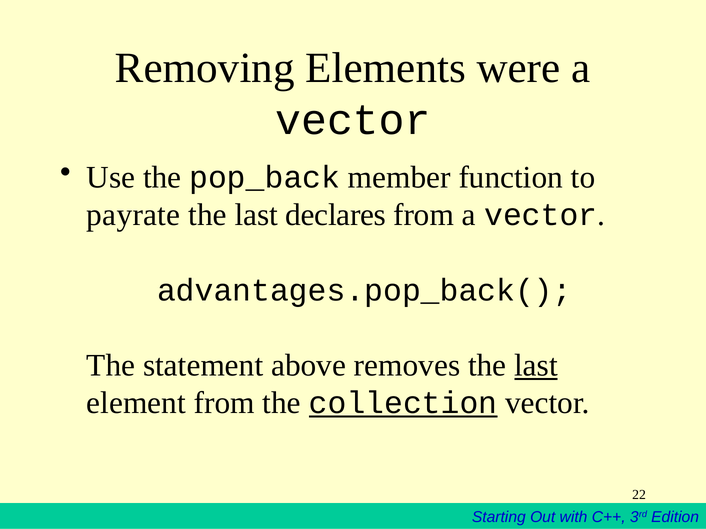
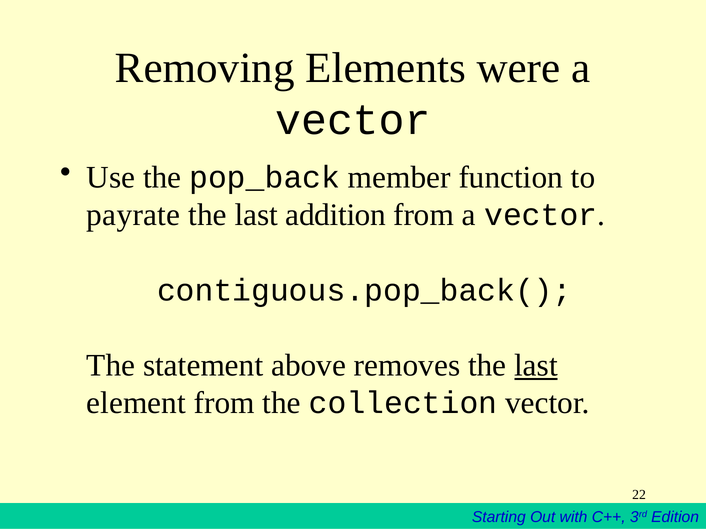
declares: declares -> addition
advantages.pop_back(: advantages.pop_back( -> contiguous.pop_back(
collection underline: present -> none
